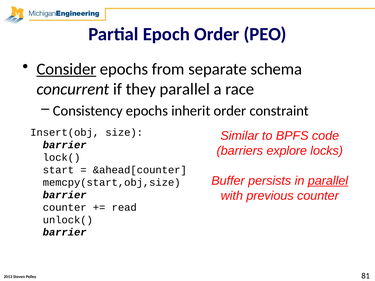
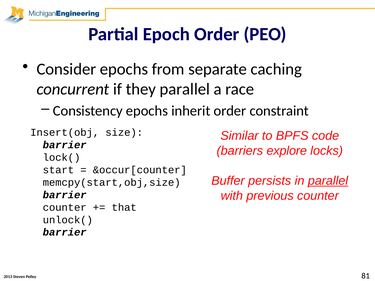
Consider underline: present -> none
schema: schema -> caching
&ahead[counter: &ahead[counter -> &occur[counter
read: read -> that
